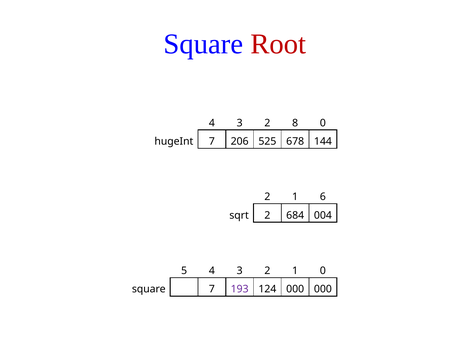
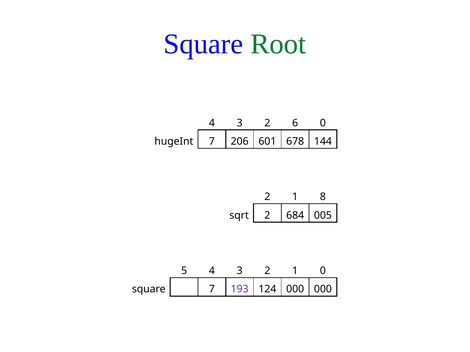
Root colour: red -> green
8: 8 -> 6
525: 525 -> 601
6: 6 -> 8
004: 004 -> 005
